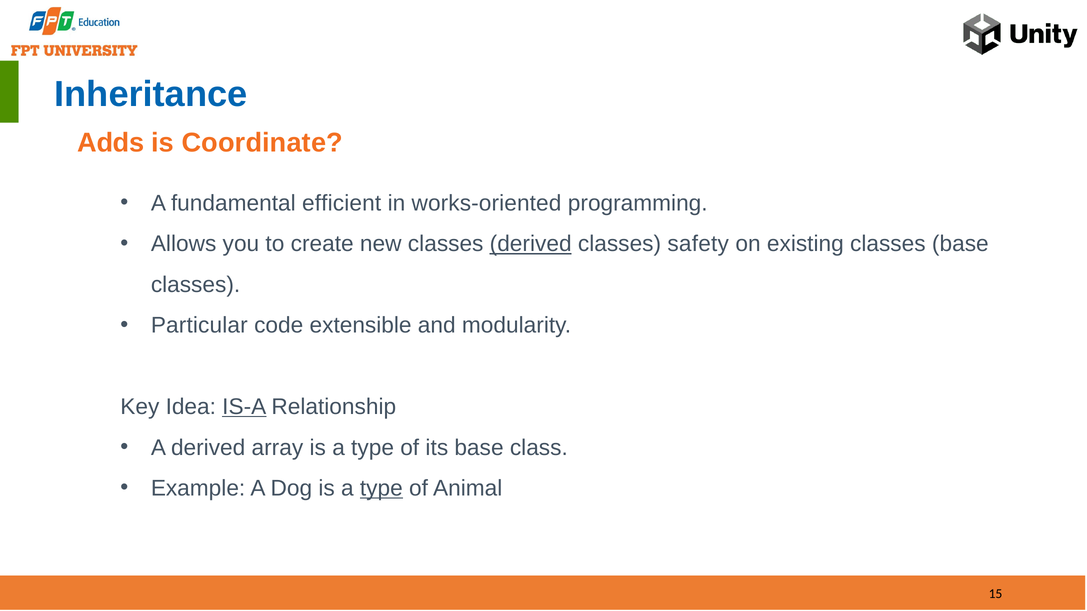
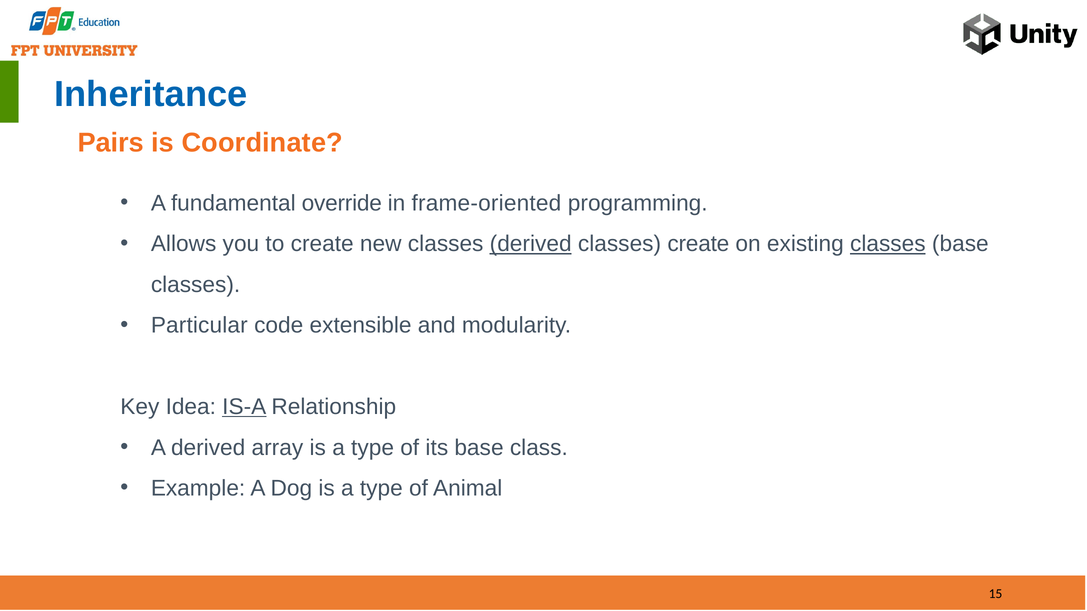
Adds: Adds -> Pairs
efficient: efficient -> override
works-oriented: works-oriented -> frame-oriented
classes safety: safety -> create
classes at (888, 244) underline: none -> present
type at (381, 489) underline: present -> none
